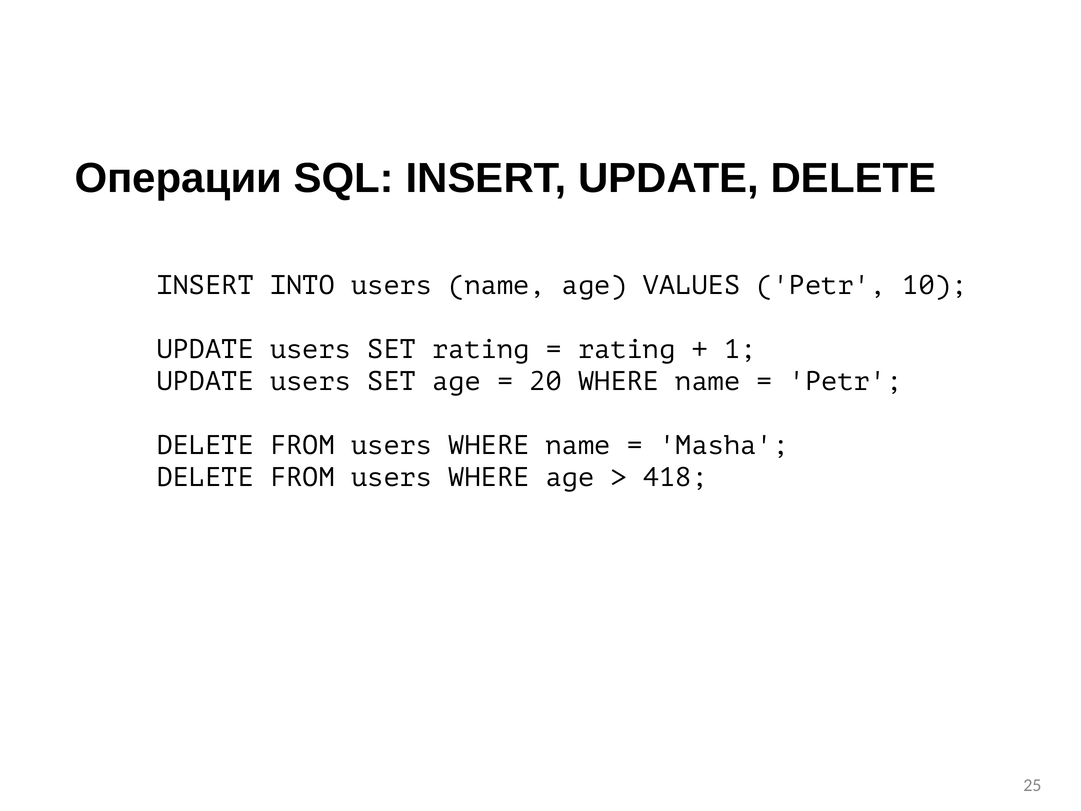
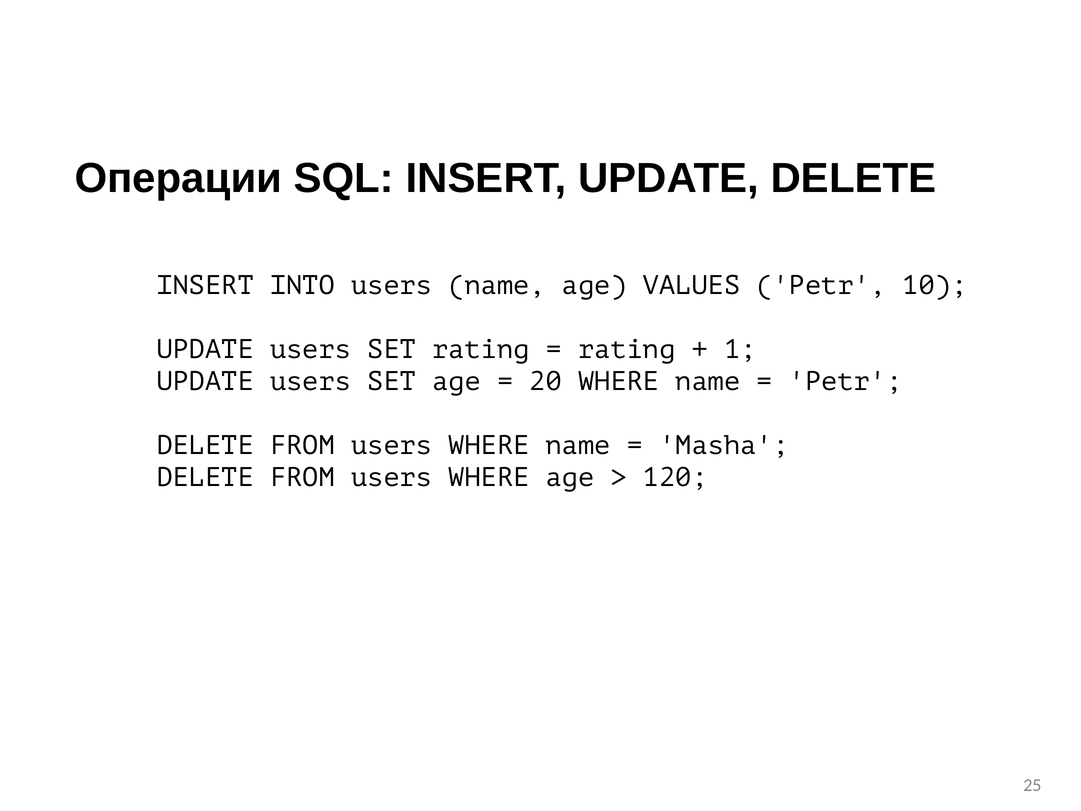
418: 418 -> 120
